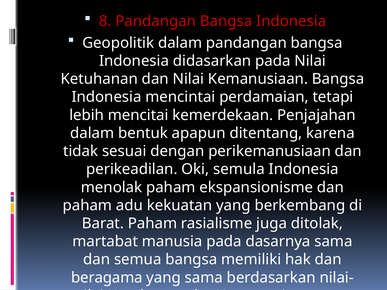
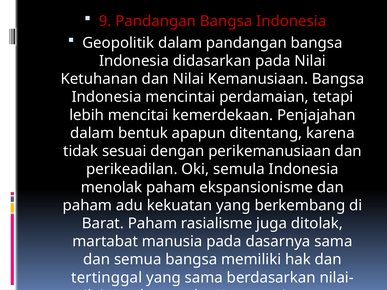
8: 8 -> 9
beragama: beragama -> tertinggal
